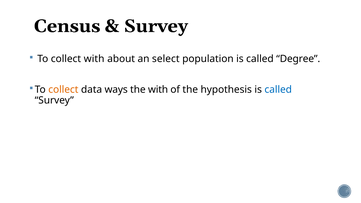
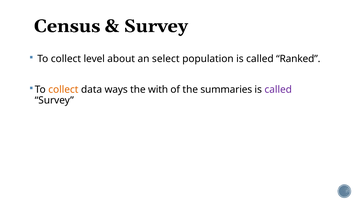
collect with: with -> level
Degree: Degree -> Ranked
hypothesis: hypothesis -> summaries
called at (278, 90) colour: blue -> purple
